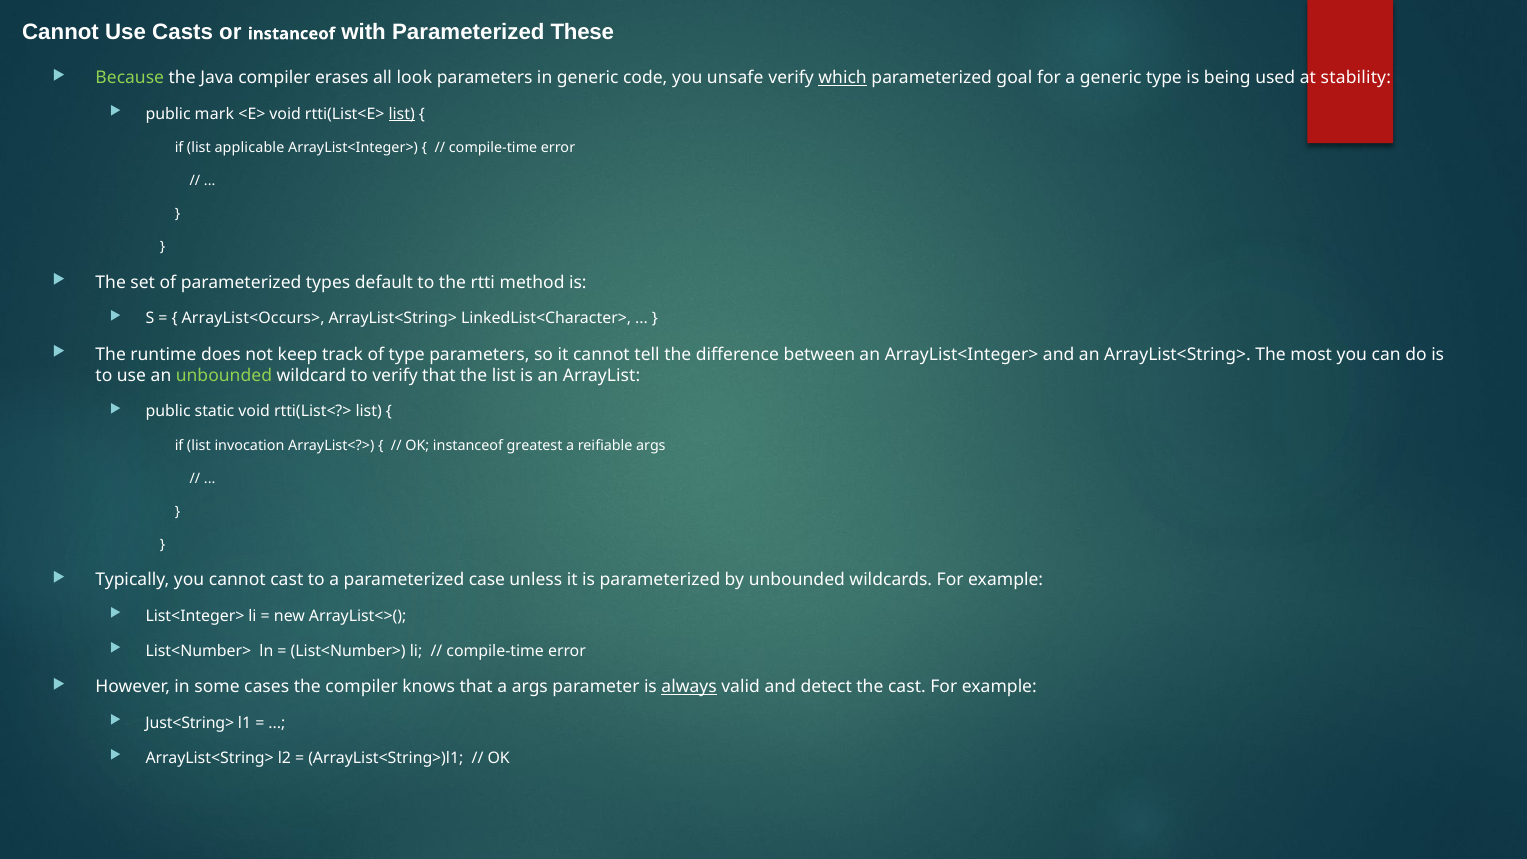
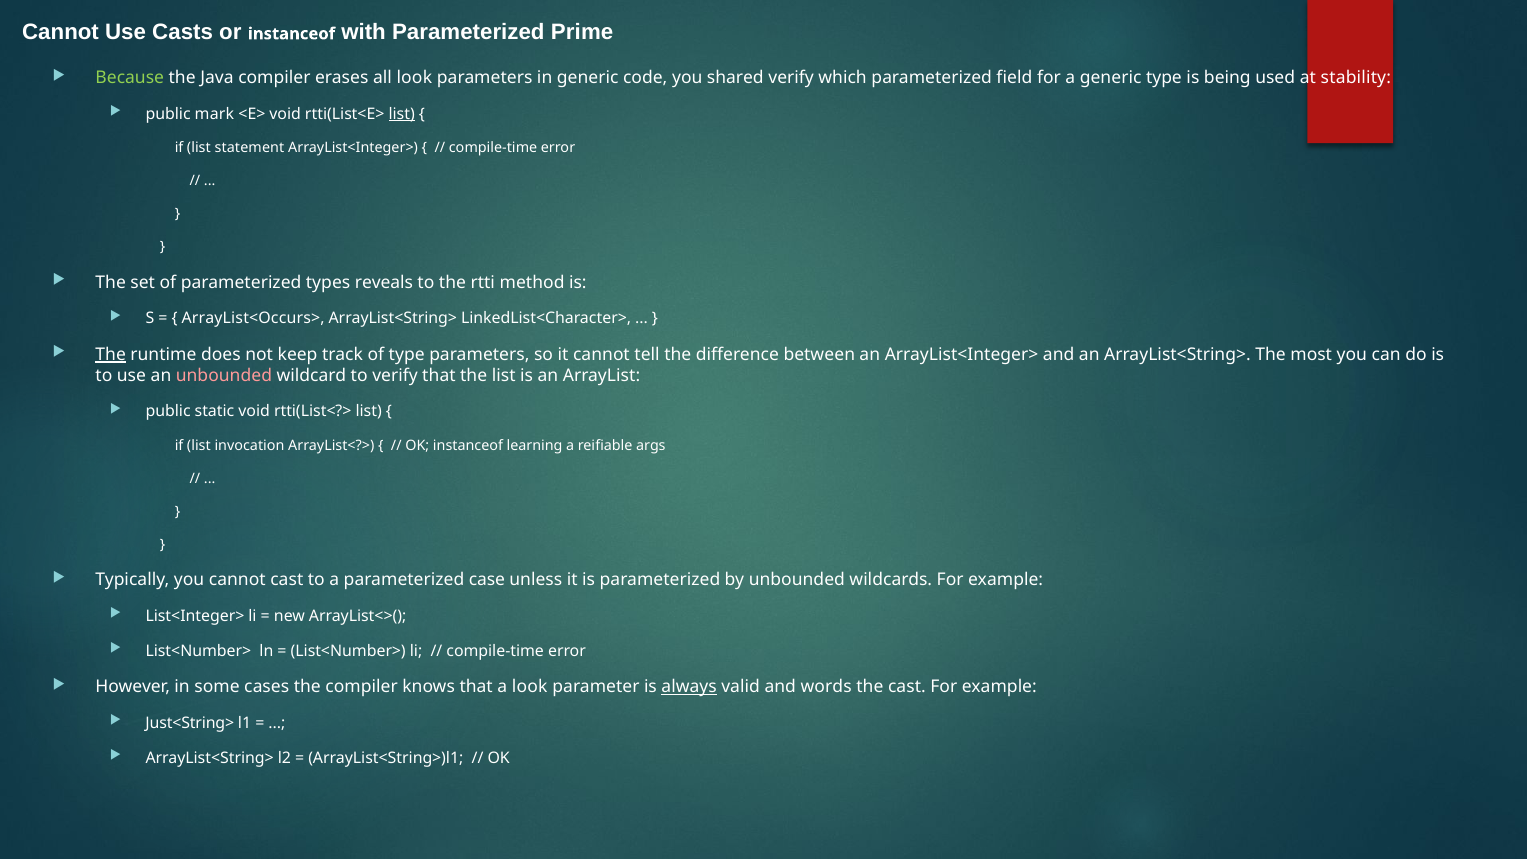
These: These -> Prime
unsafe: unsafe -> shared
which underline: present -> none
goal: goal -> field
applicable: applicable -> statement
default: default -> reveals
The at (111, 354) underline: none -> present
unbounded at (224, 375) colour: light green -> pink
greatest: greatest -> learning
a args: args -> look
detect: detect -> words
